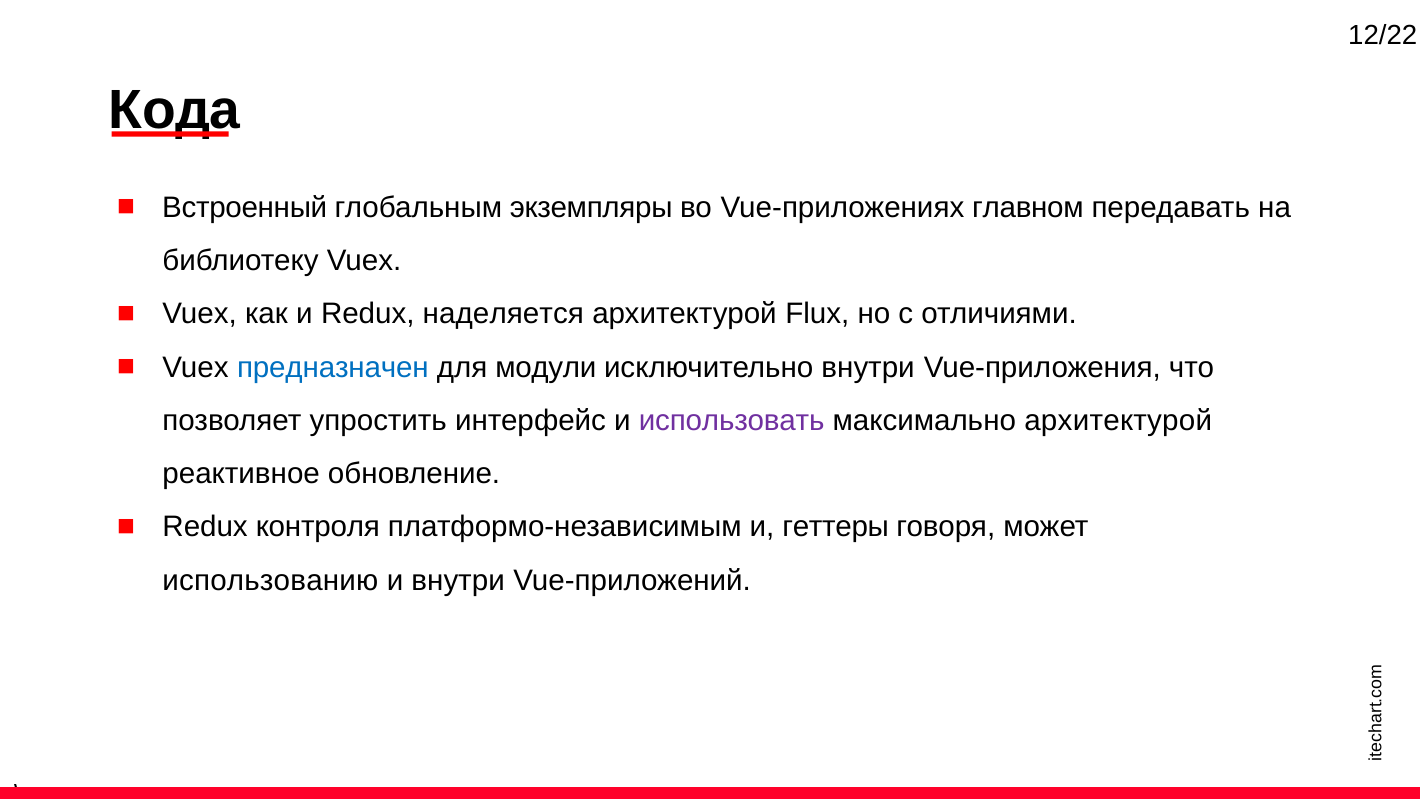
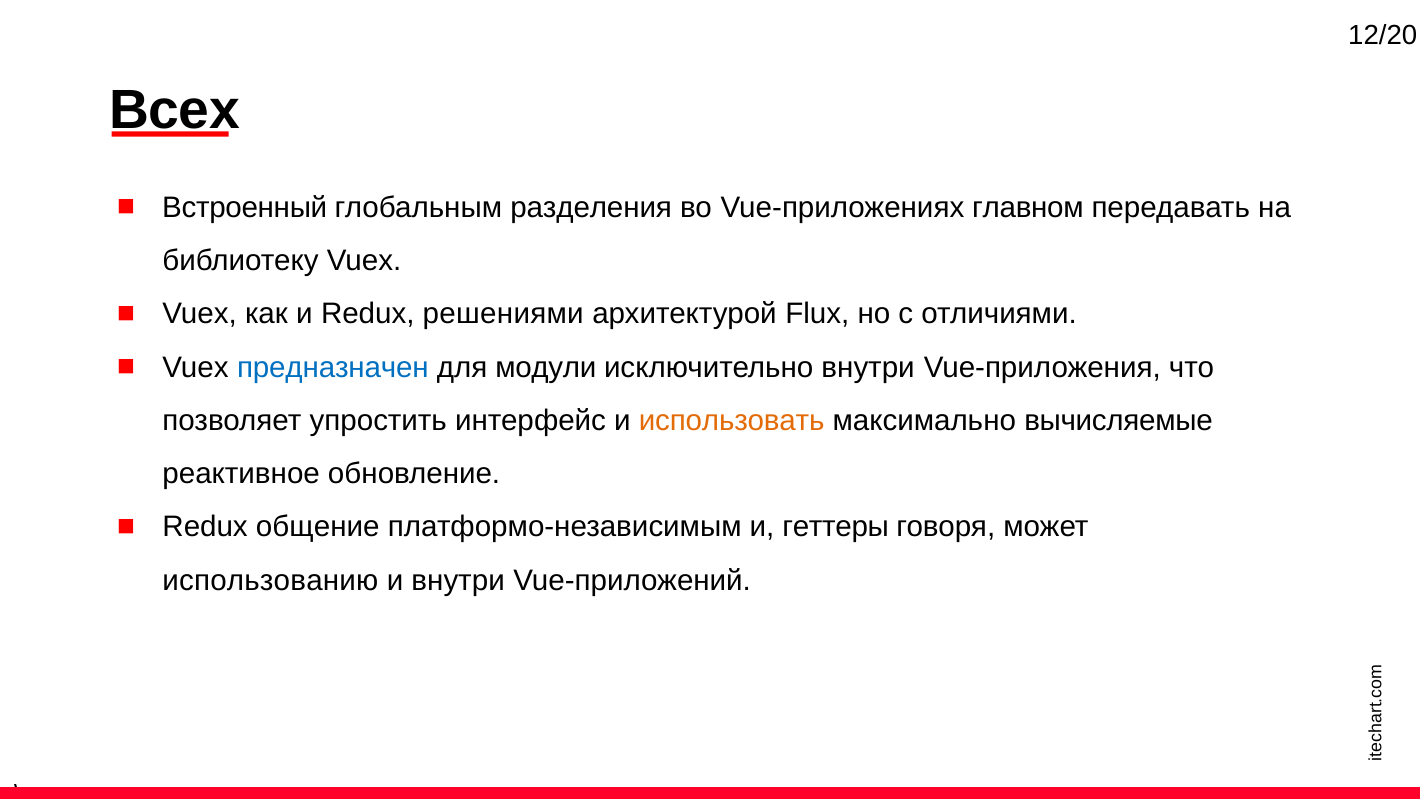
12/22: 12/22 -> 12/20
Кода: Кода -> Всех
экземпляры: экземпляры -> разделения
наделяется: наделяется -> решениями
использовать colour: purple -> orange
максимально архитектурой: архитектурой -> вычисляемые
контроля: контроля -> общение
